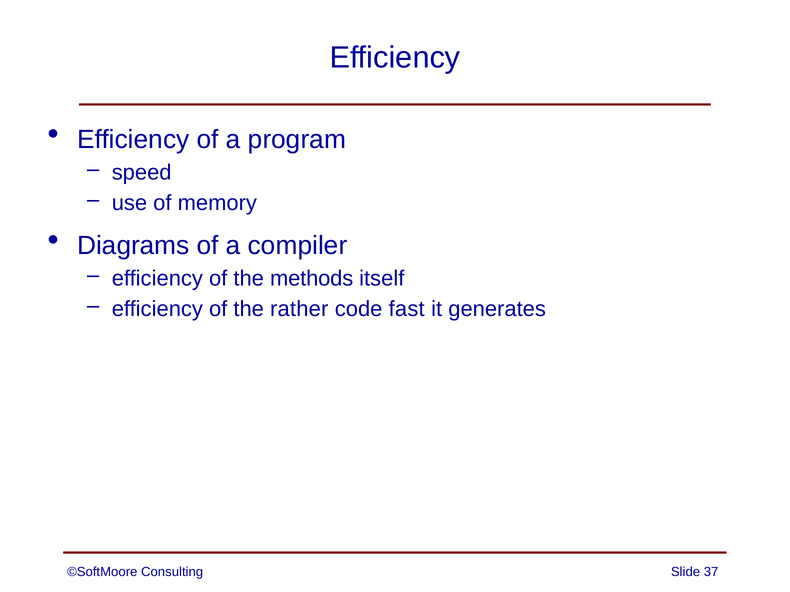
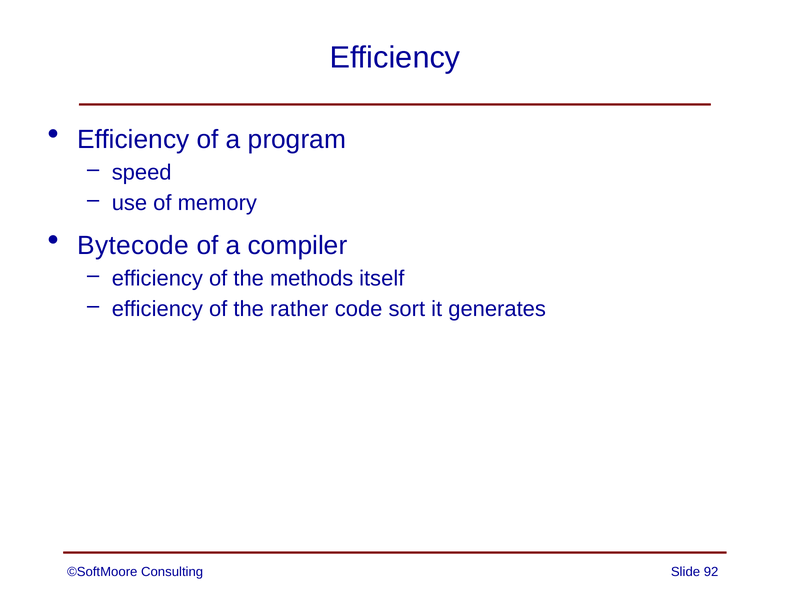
Diagrams: Diagrams -> Bytecode
fast: fast -> sort
37: 37 -> 92
